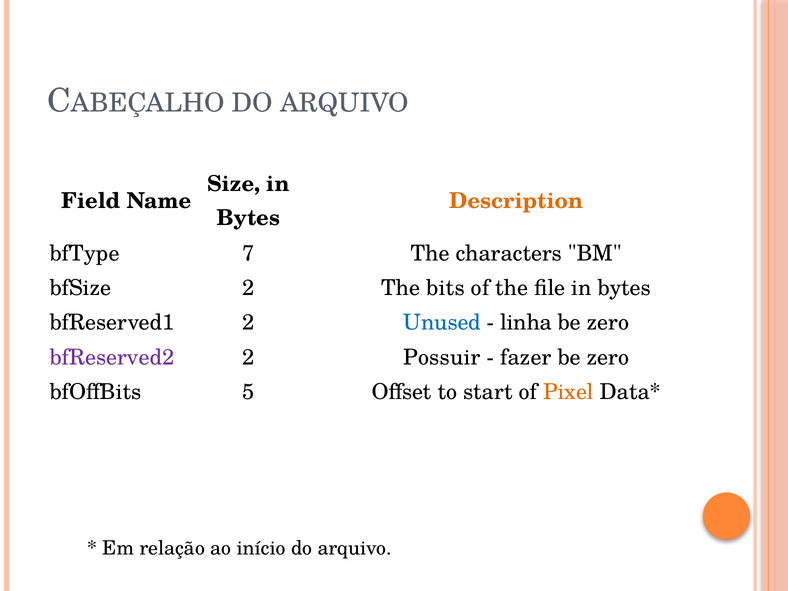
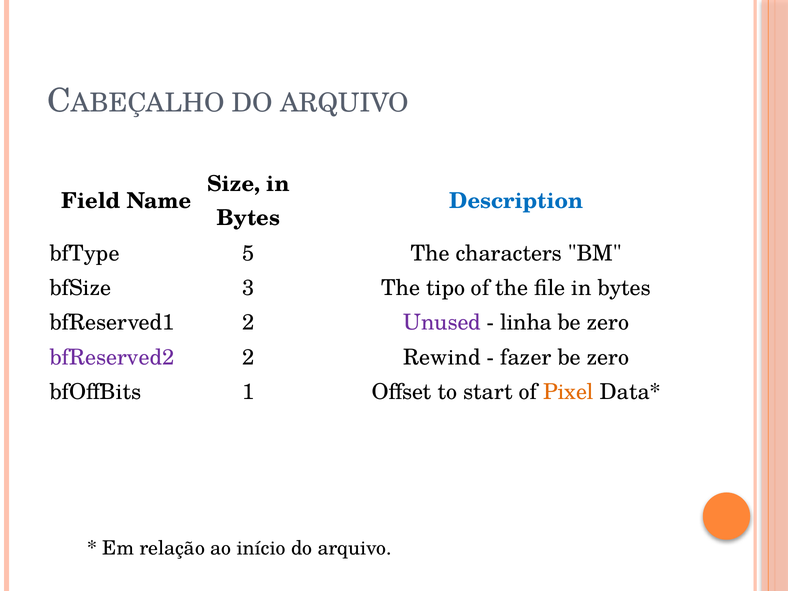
Description colour: orange -> blue
7: 7 -> 5
bfSize 2: 2 -> 3
bits: bits -> tipo
Unused colour: blue -> purple
Possuir: Possuir -> Rewind
5: 5 -> 1
